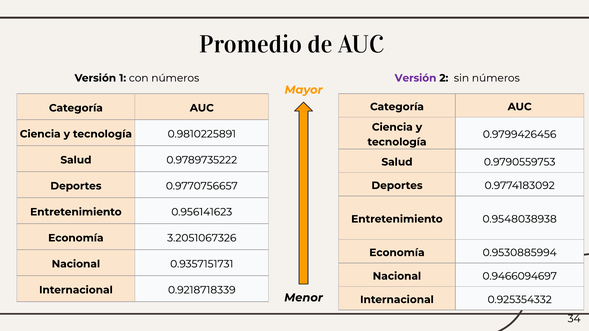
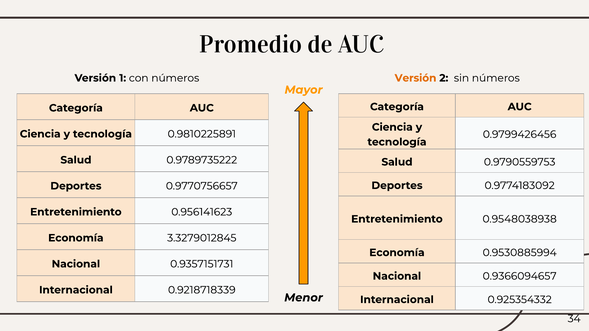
Versión at (416, 78) colour: purple -> orange
3.2051067326: 3.2051067326 -> 3.3279012845
0.9466094697: 0.9466094697 -> 0.9366094657
